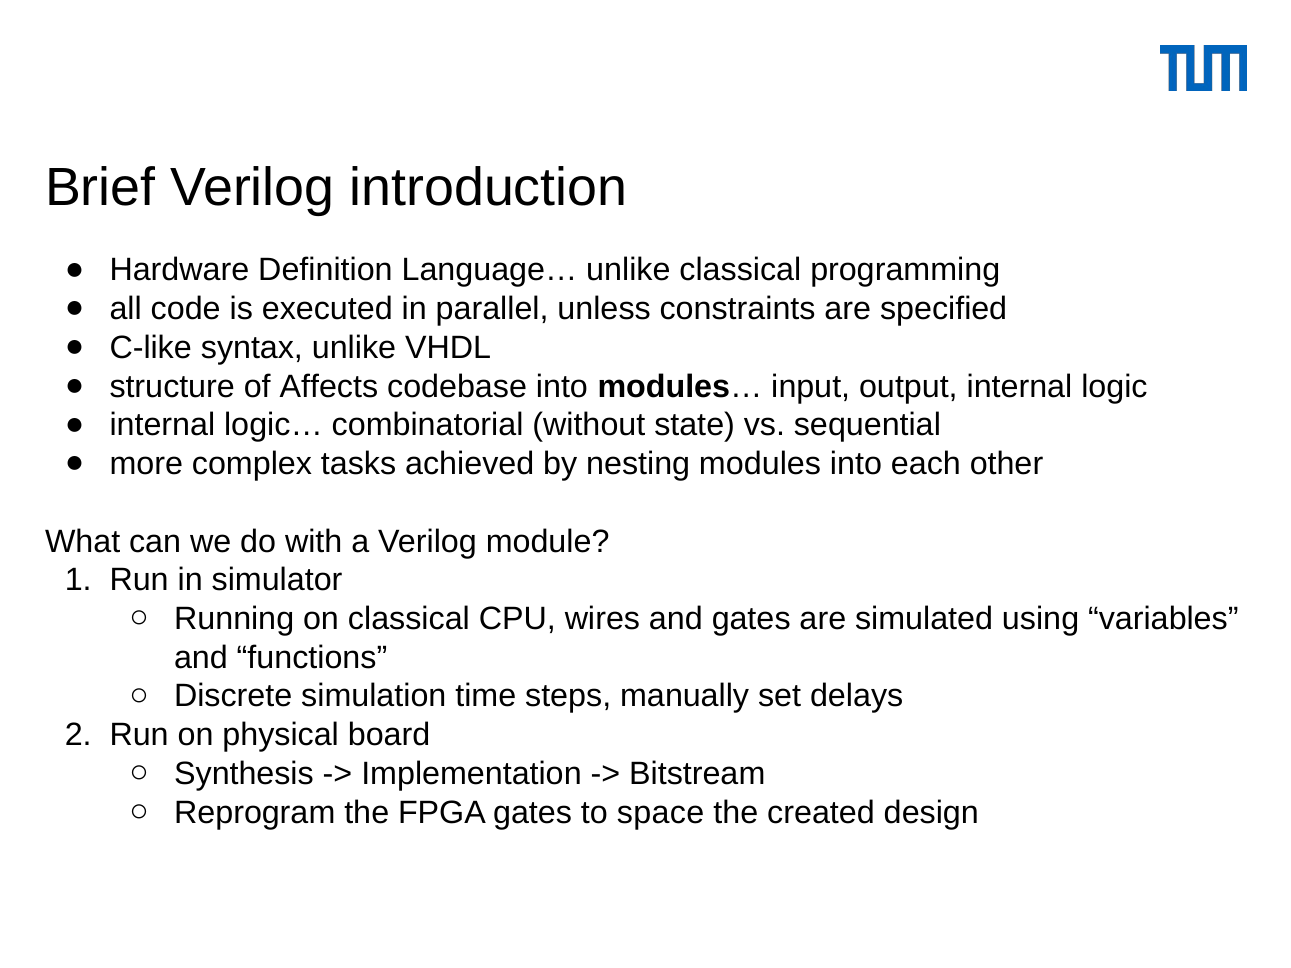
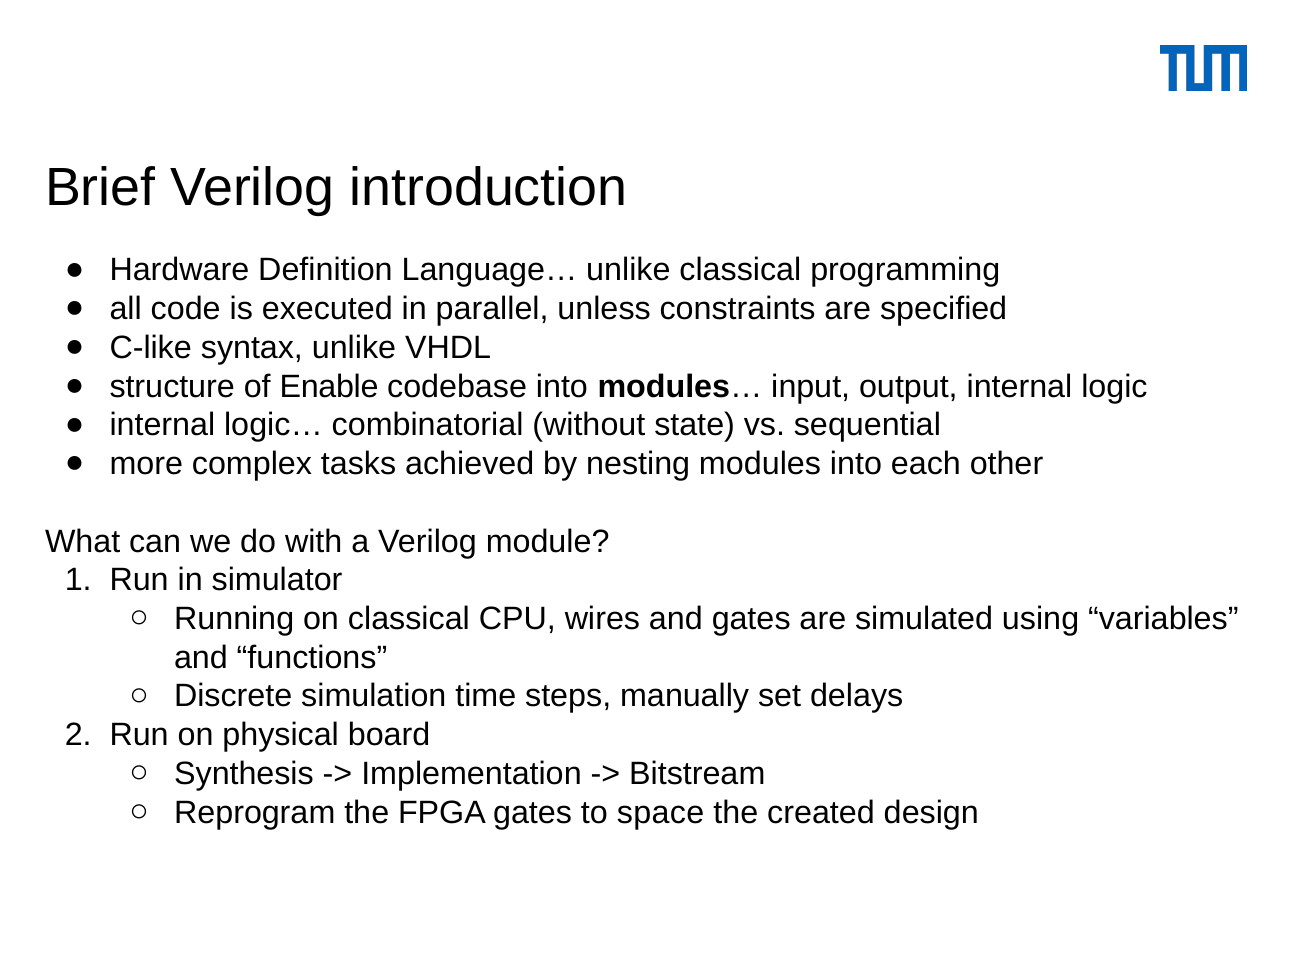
Affects: Affects -> Enable
